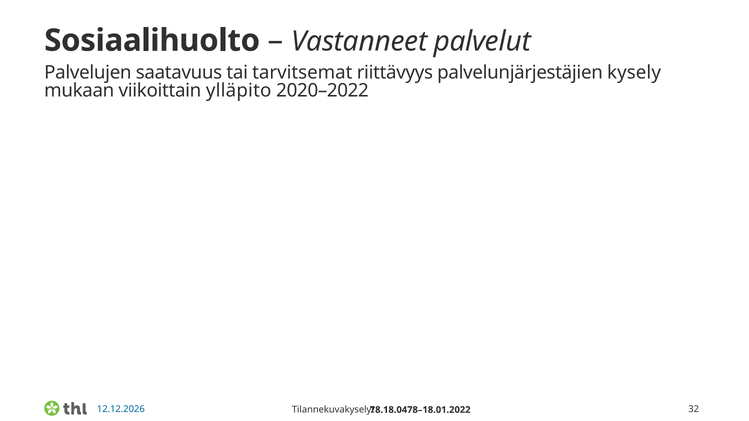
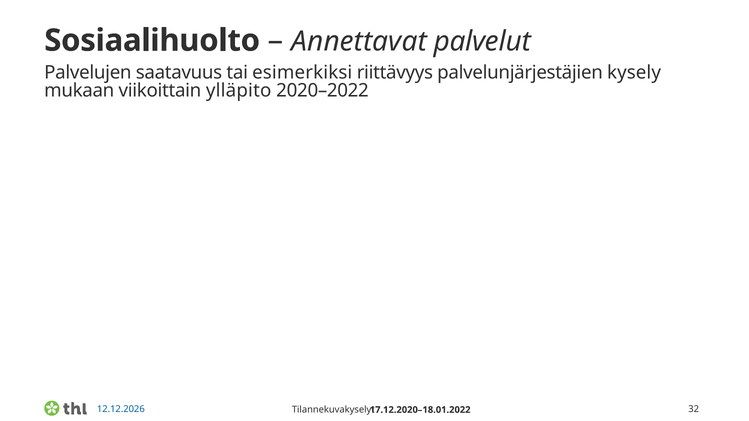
Vastanneet: Vastanneet -> Annettavat
tarvitsemat: tarvitsemat -> esimerkiksi
78.18.0478–18.01.2022: 78.18.0478–18.01.2022 -> 17.12.2020–18.01.2022
